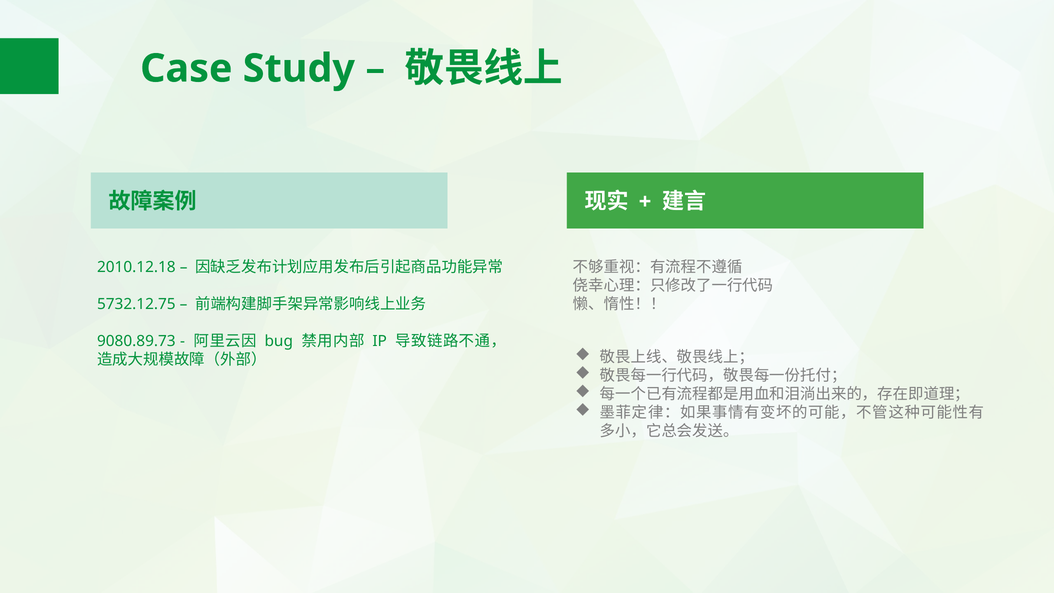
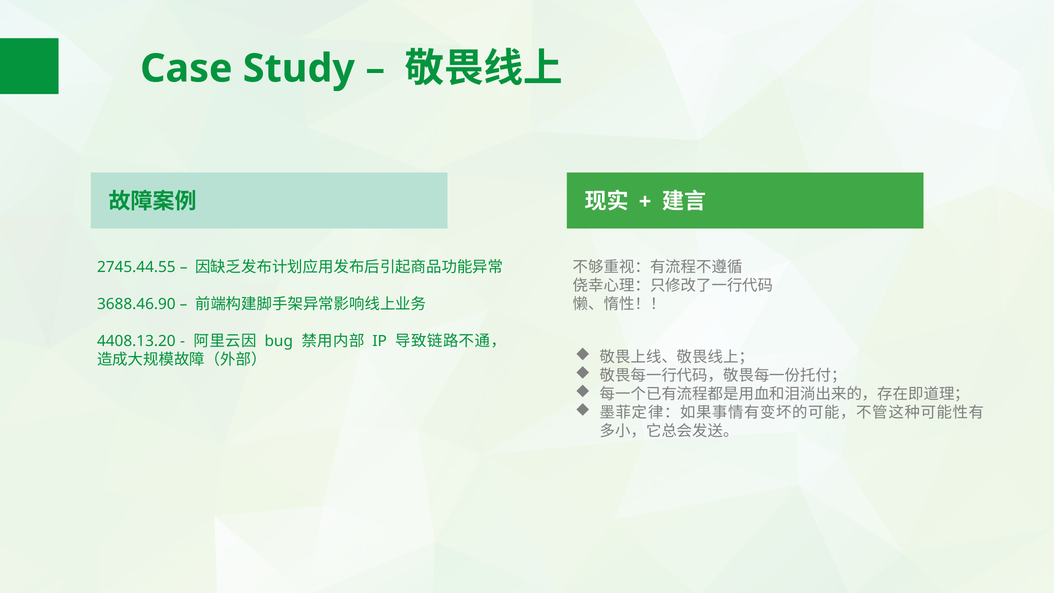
2010.12.18: 2010.12.18 -> 2745.44.55
5732.12.75: 5732.12.75 -> 3688.46.90
9080.89.73: 9080.89.73 -> 4408.13.20
